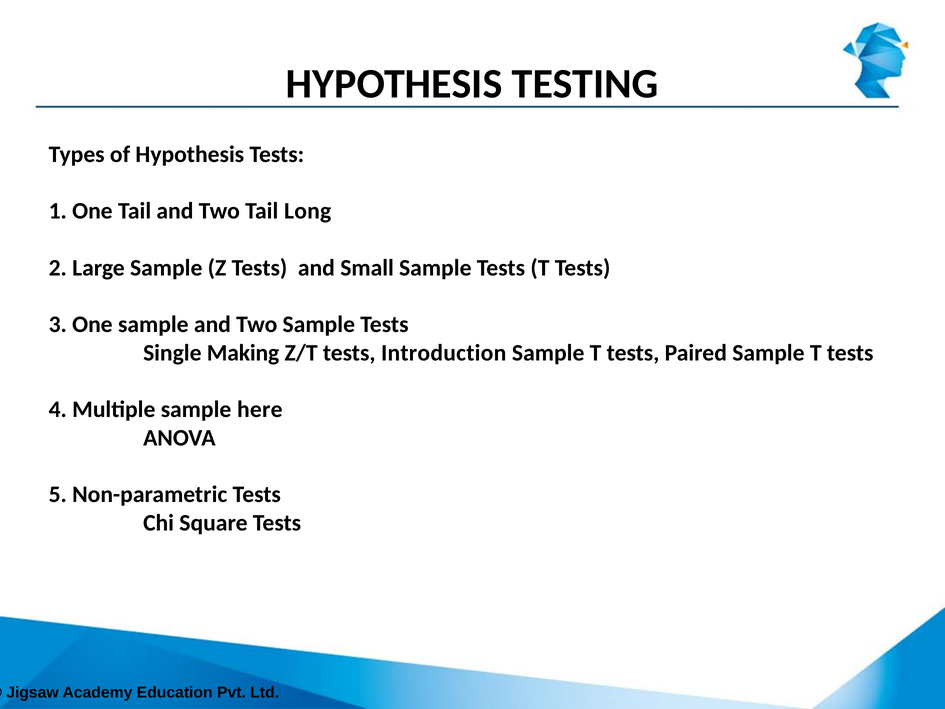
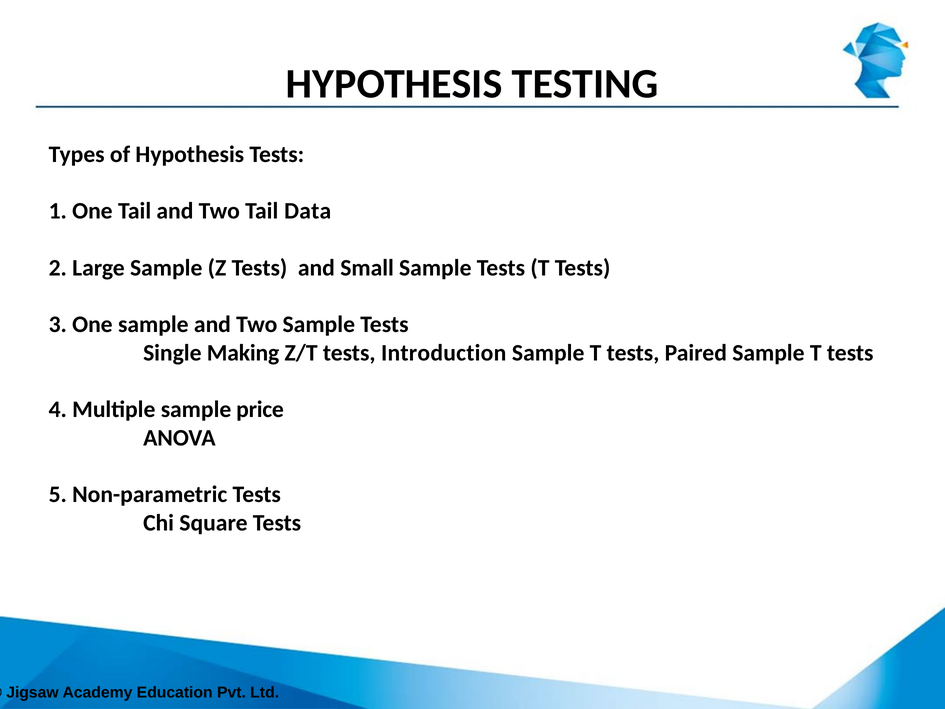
Long: Long -> Data
here: here -> price
